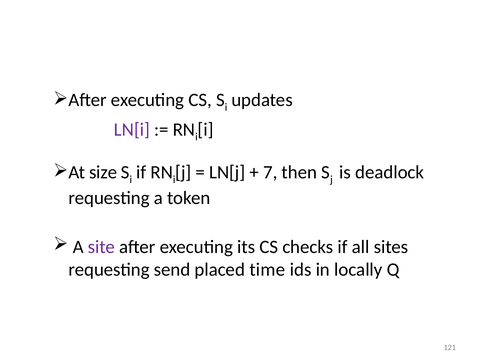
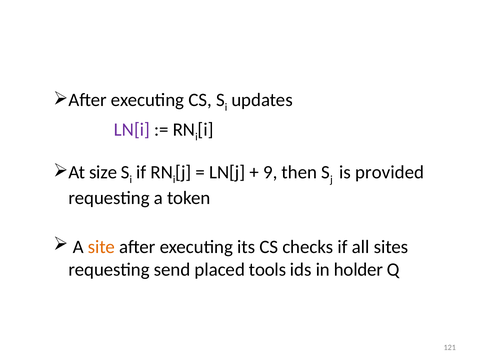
7: 7 -> 9
deadlock: deadlock -> provided
site colour: purple -> orange
time: time -> tools
locally: locally -> holder
